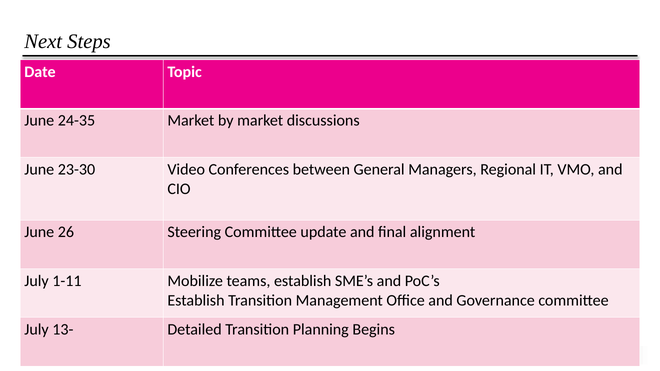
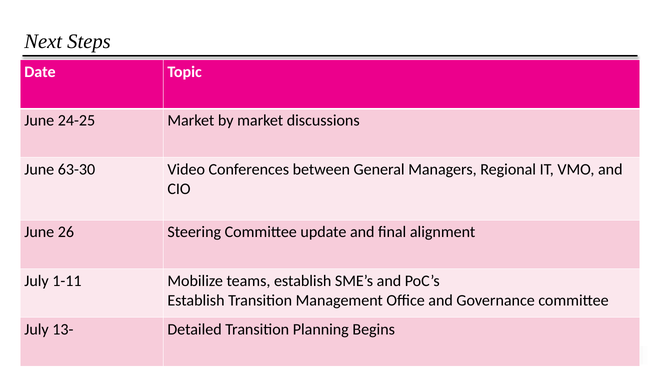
24-35: 24-35 -> 24-25
23-30: 23-30 -> 63-30
